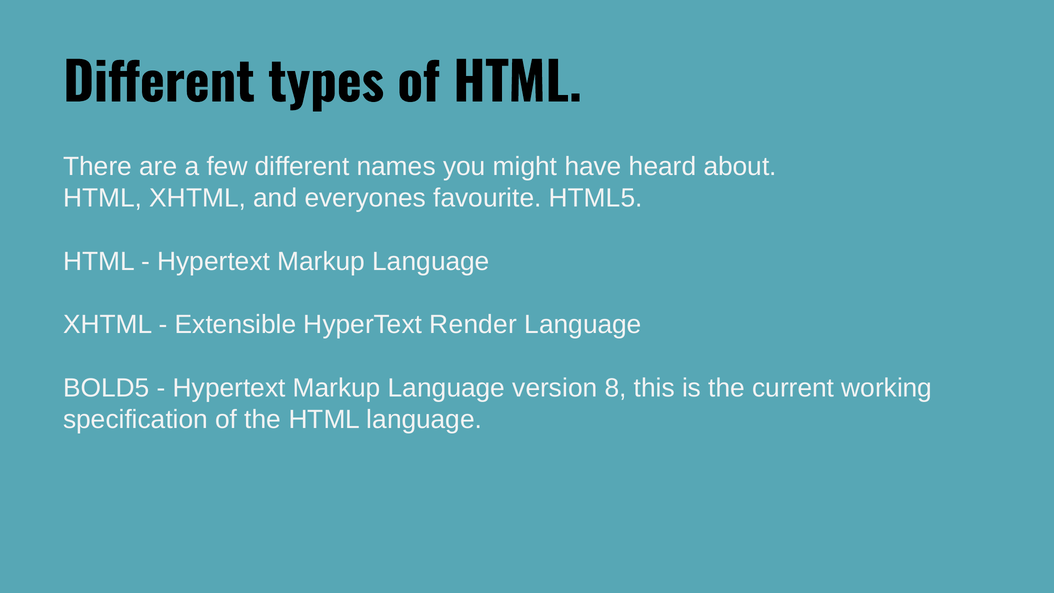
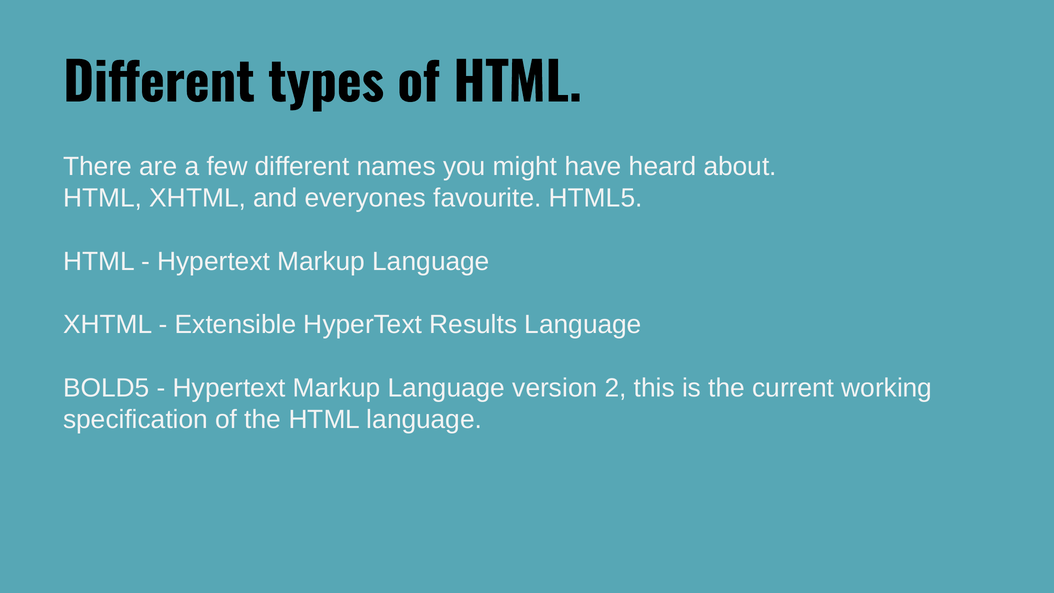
Render: Render -> Results
8: 8 -> 2
